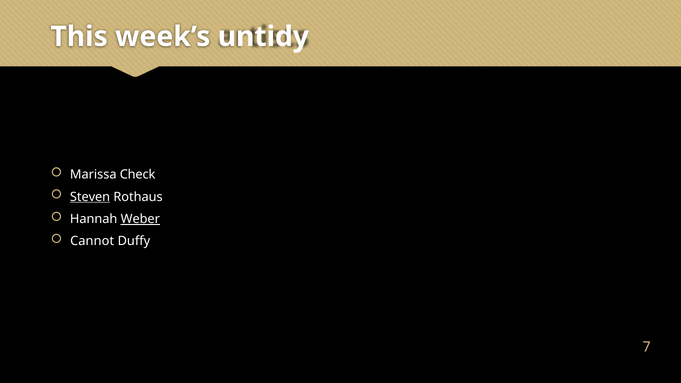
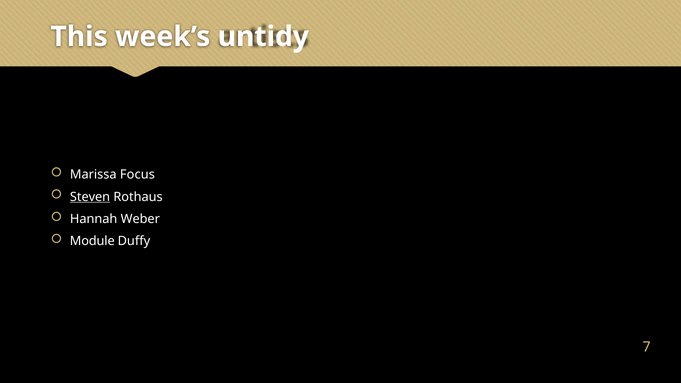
Check: Check -> Focus
Weber underline: present -> none
Cannot: Cannot -> Module
